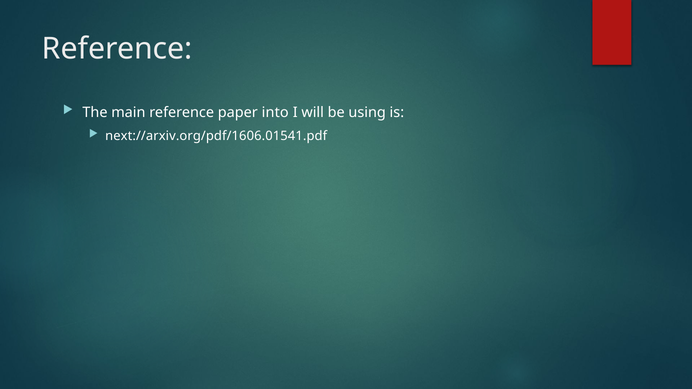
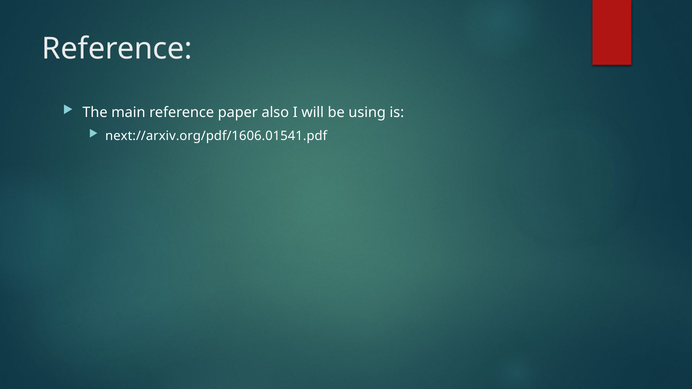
into: into -> also
